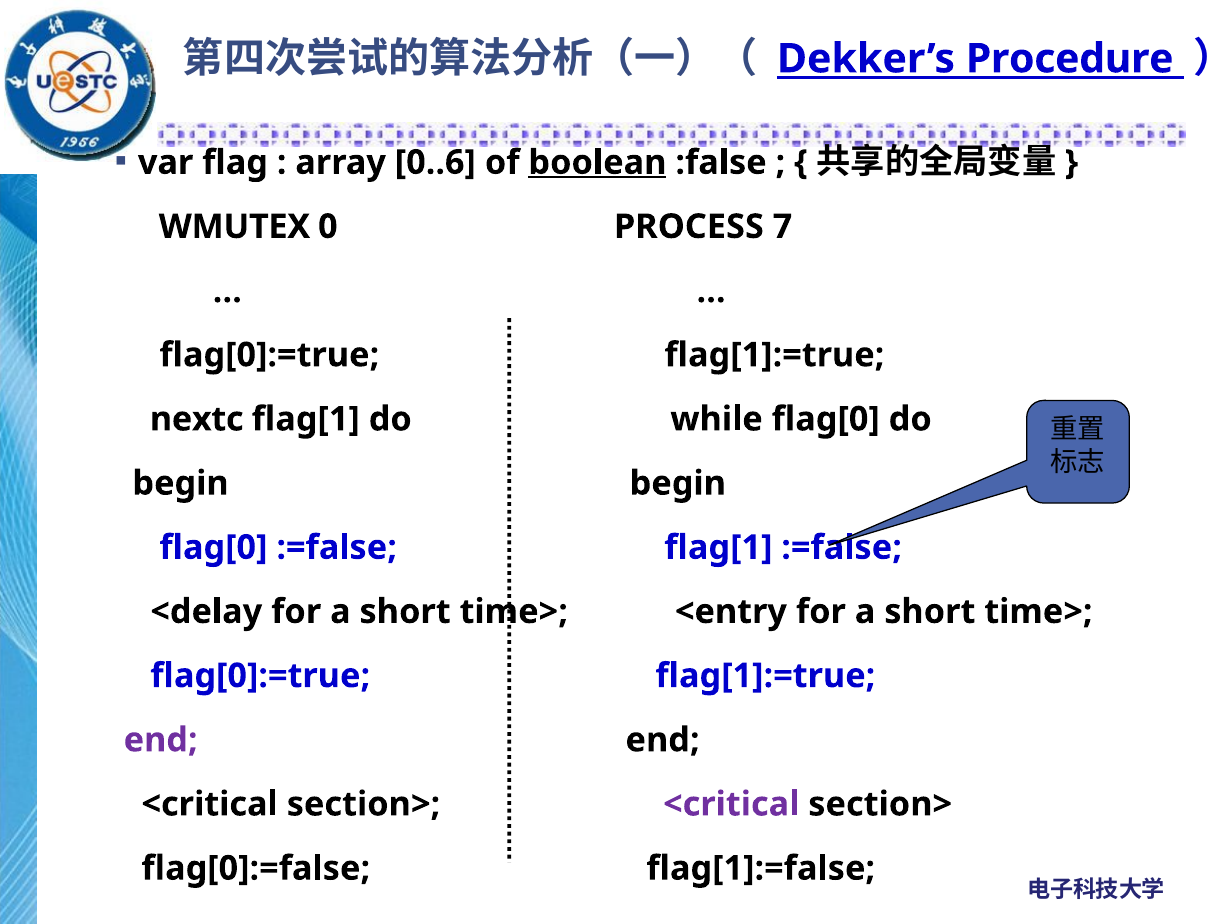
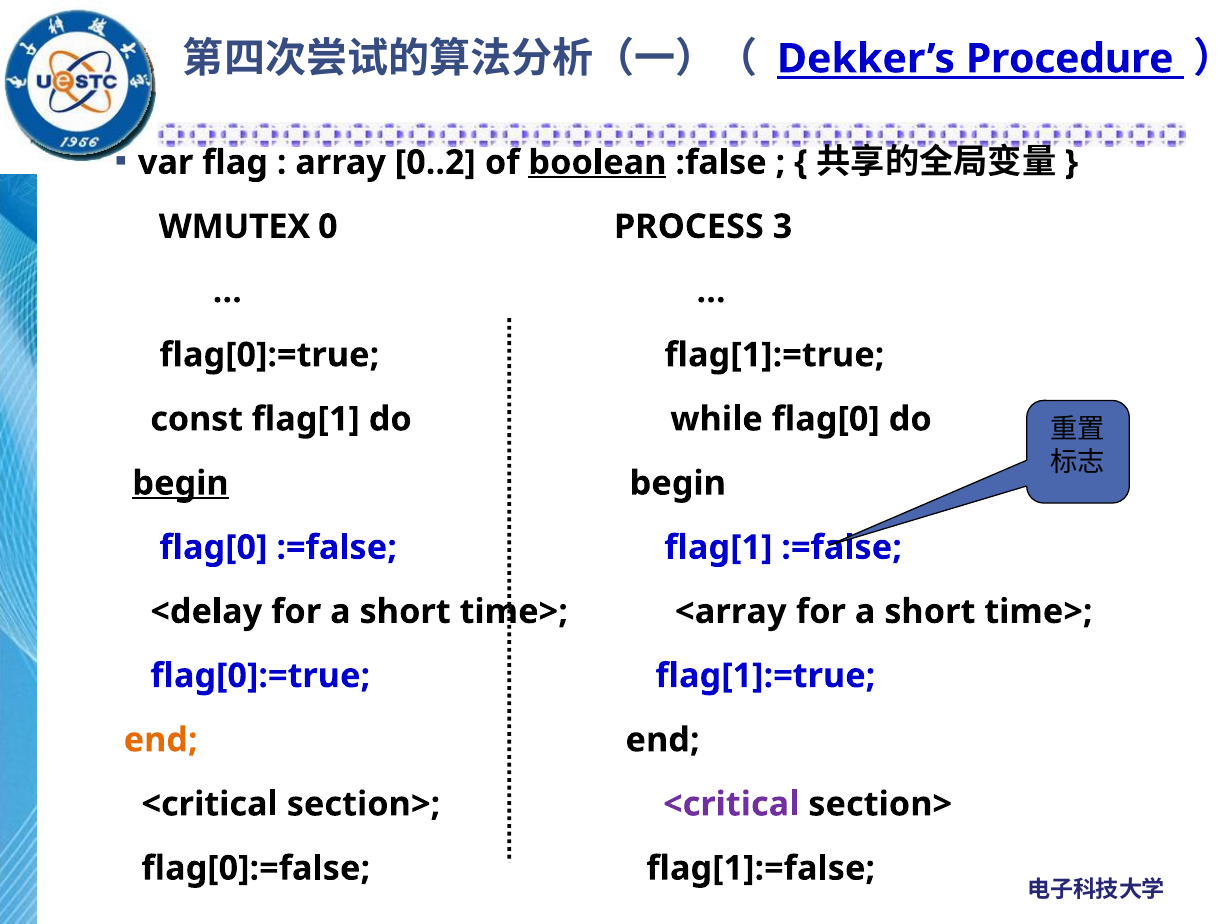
0..6: 0..6 -> 0..2
7: 7 -> 3
nextc: nextc -> const
begin at (181, 483) underline: none -> present
<entry: <entry -> <array
end at (161, 740) colour: purple -> orange
